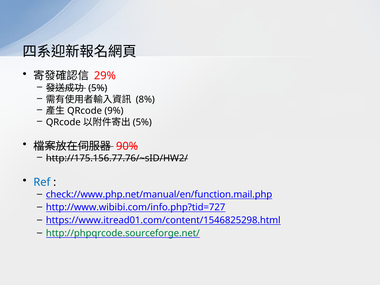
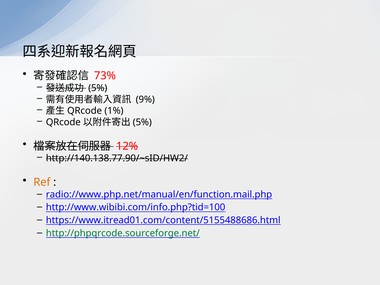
29%: 29% -> 73%
8%: 8% -> 9%
9%: 9% -> 1%
90%: 90% -> 12%
http://175.156.77.76/~sID/HW2/: http://175.156.77.76/~sID/HW2/ -> http://140.138.77.90/~sID/HW2/
Ref colour: blue -> orange
check://www.php.net/manual/en/function.mail.php: check://www.php.net/manual/en/function.mail.php -> radio://www.php.net/manual/en/function.mail.php
http://www.wibibi.com/info.php?tid=727: http://www.wibibi.com/info.php?tid=727 -> http://www.wibibi.com/info.php?tid=100
https://www.itread01.com/content/1546825298.html: https://www.itread01.com/content/1546825298.html -> https://www.itread01.com/content/5155488686.html
